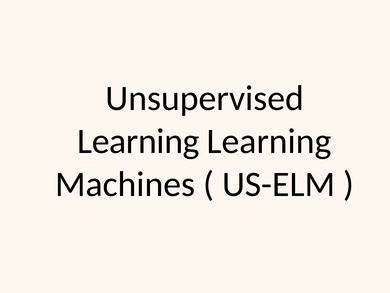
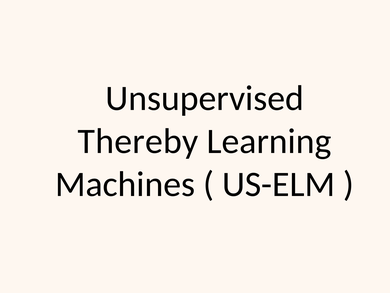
Learning at (138, 141): Learning -> Thereby
